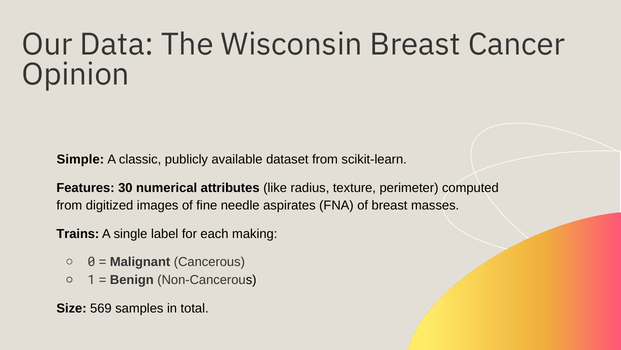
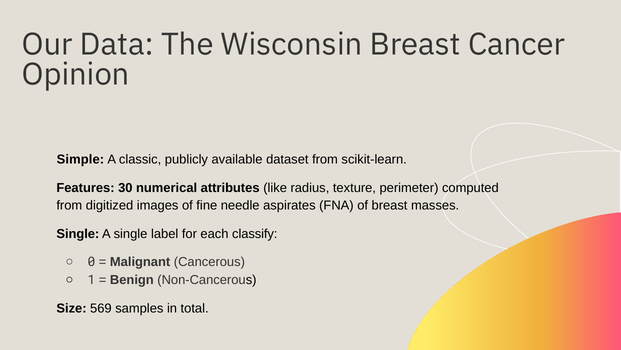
Trains at (78, 233): Trains -> Single
making: making -> classify
